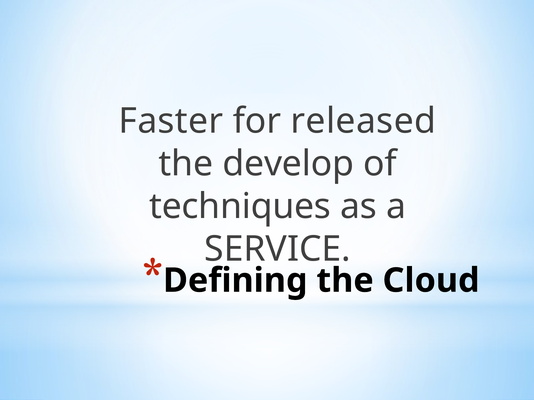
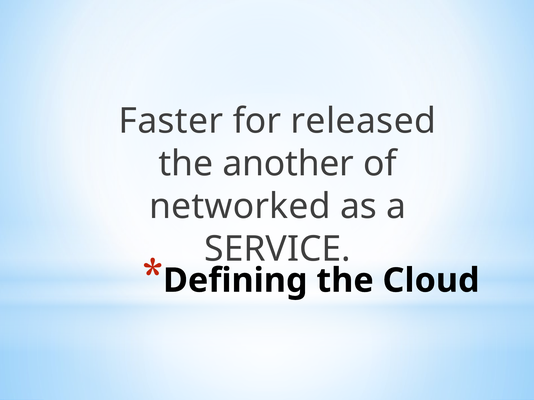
develop: develop -> another
techniques: techniques -> networked
